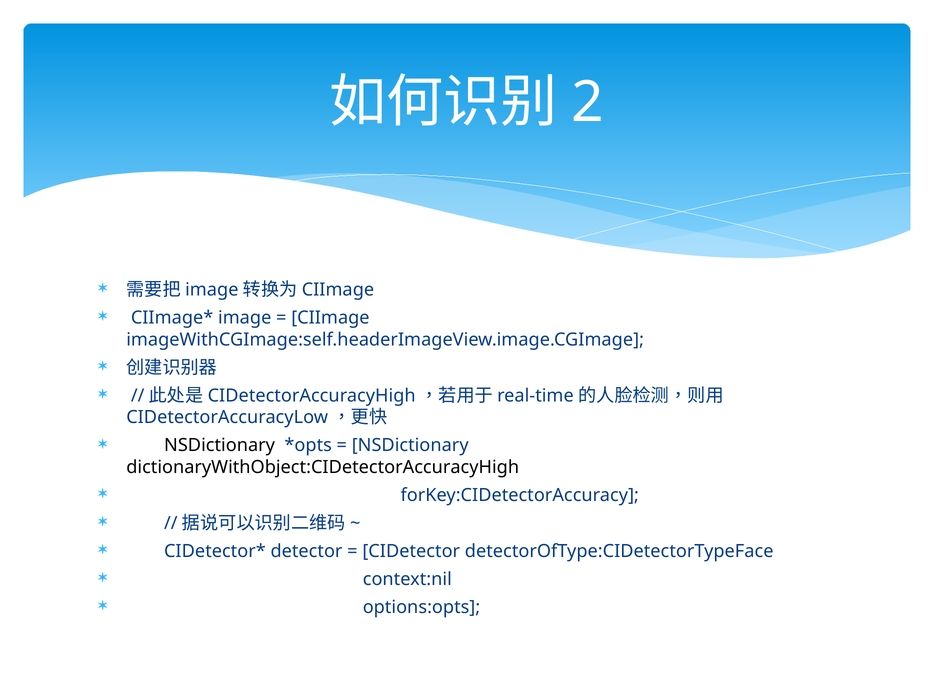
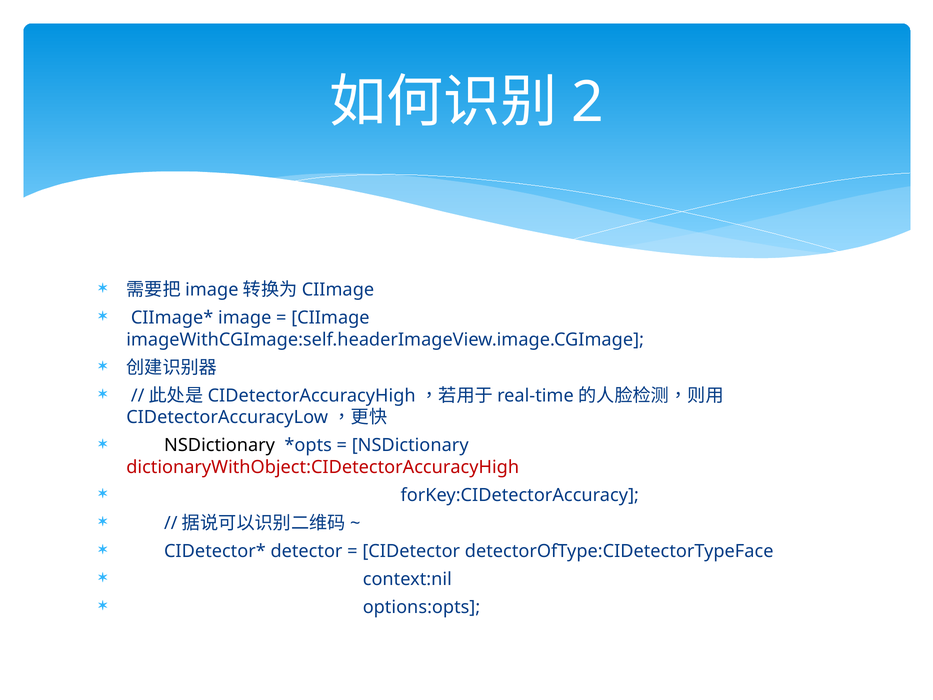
dictionaryWithObject:CIDetectorAccuracyHigh colour: black -> red
